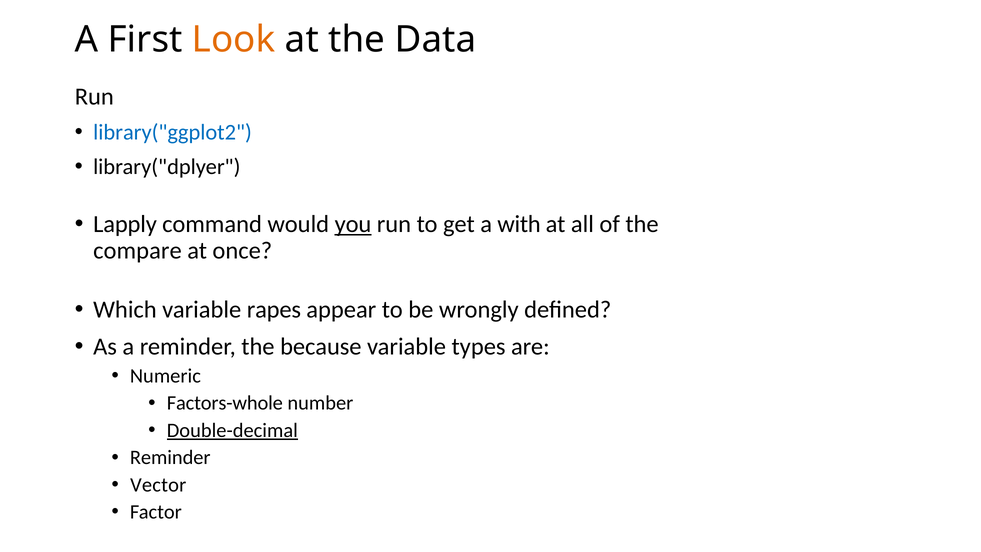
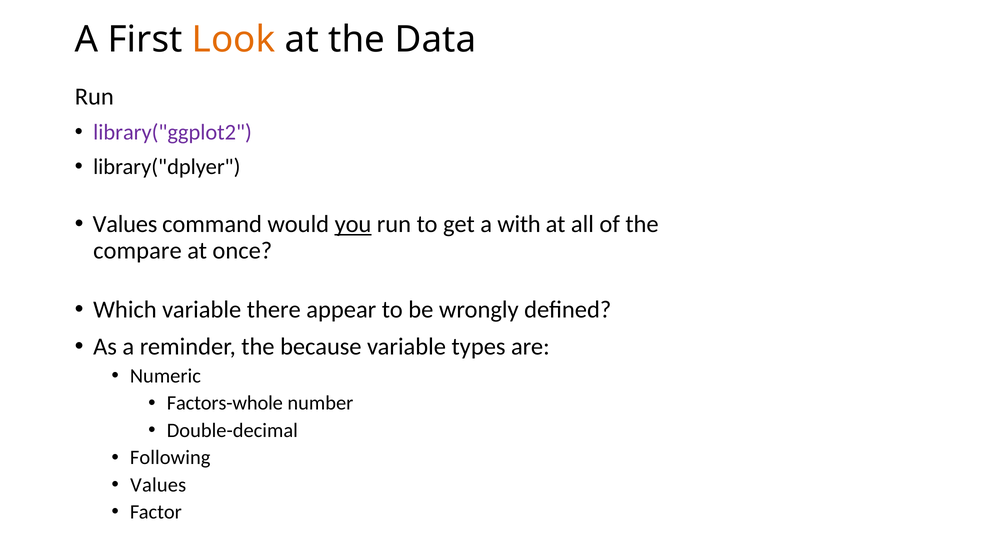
library("ggplot2 colour: blue -> purple
Lapply at (125, 224): Lapply -> Values
rapes: rapes -> there
Double-decimal underline: present -> none
Reminder at (170, 457): Reminder -> Following
Vector at (158, 485): Vector -> Values
